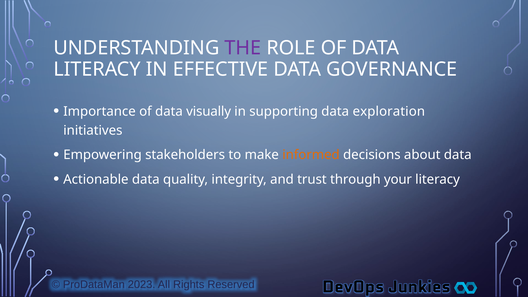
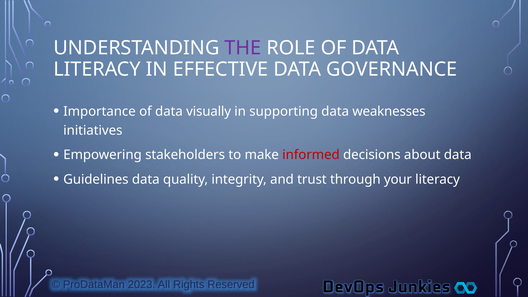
exploration: exploration -> weaknesses
informed colour: orange -> red
Actionable: Actionable -> Guidelines
